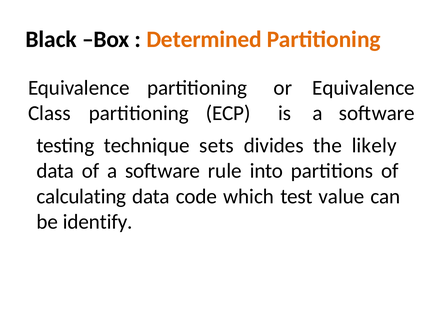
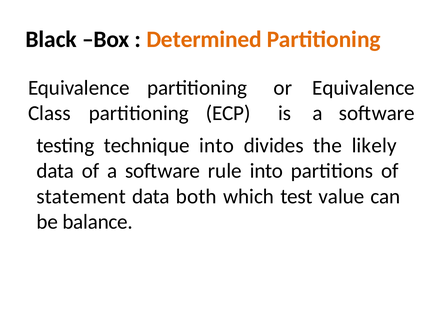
technique sets: sets -> into
calculating: calculating -> statement
code: code -> both
identify: identify -> balance
